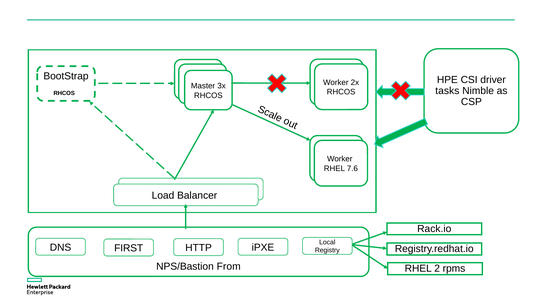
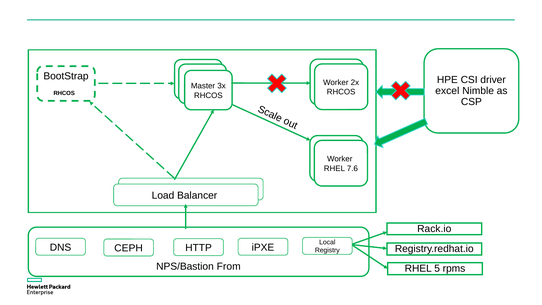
tasks: tasks -> excel
FIRST: FIRST -> CEPH
2: 2 -> 5
